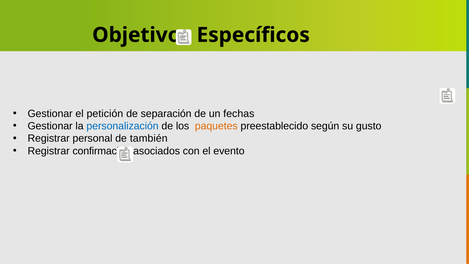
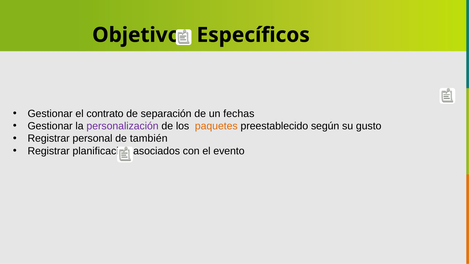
petición: petición -> contrato
personalización colour: blue -> purple
confirmación: confirmación -> planificación
